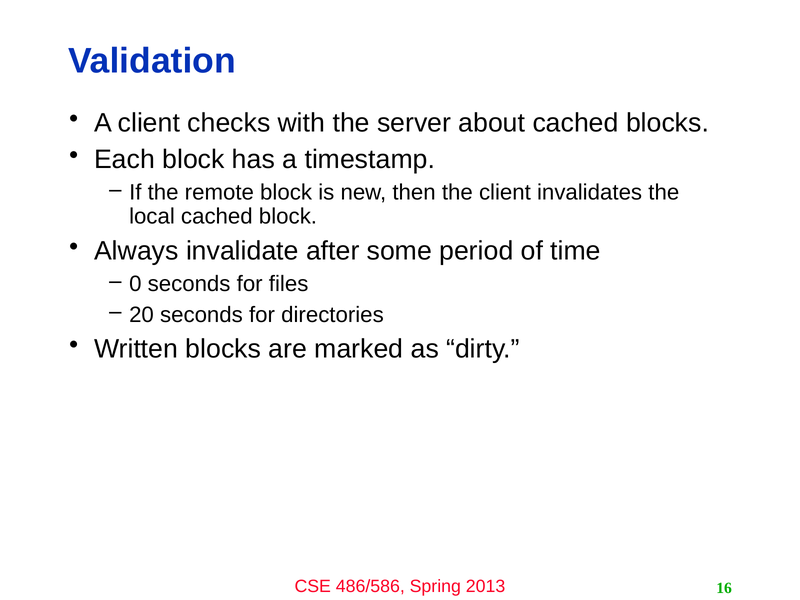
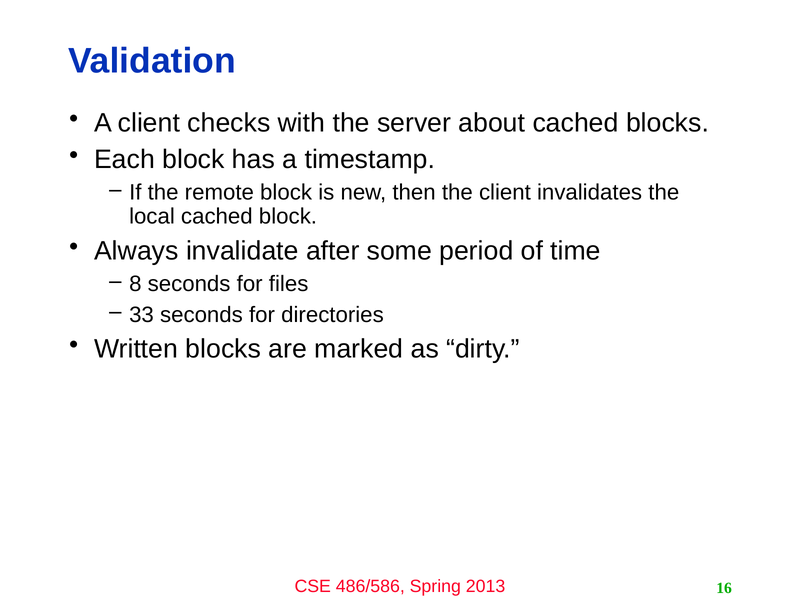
0: 0 -> 8
20: 20 -> 33
